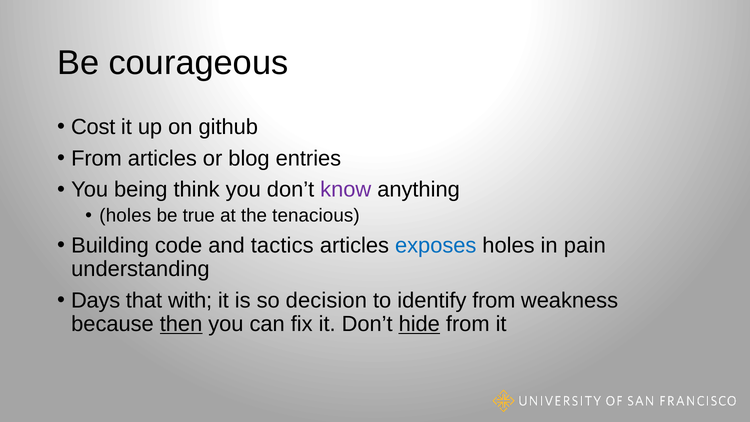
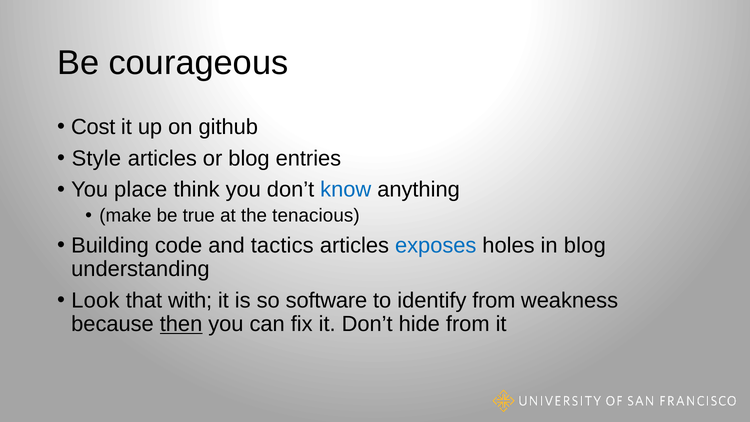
From at (97, 158): From -> Style
being: being -> place
know colour: purple -> blue
holes at (125, 216): holes -> make
in pain: pain -> blog
Days: Days -> Look
decision: decision -> software
hide underline: present -> none
